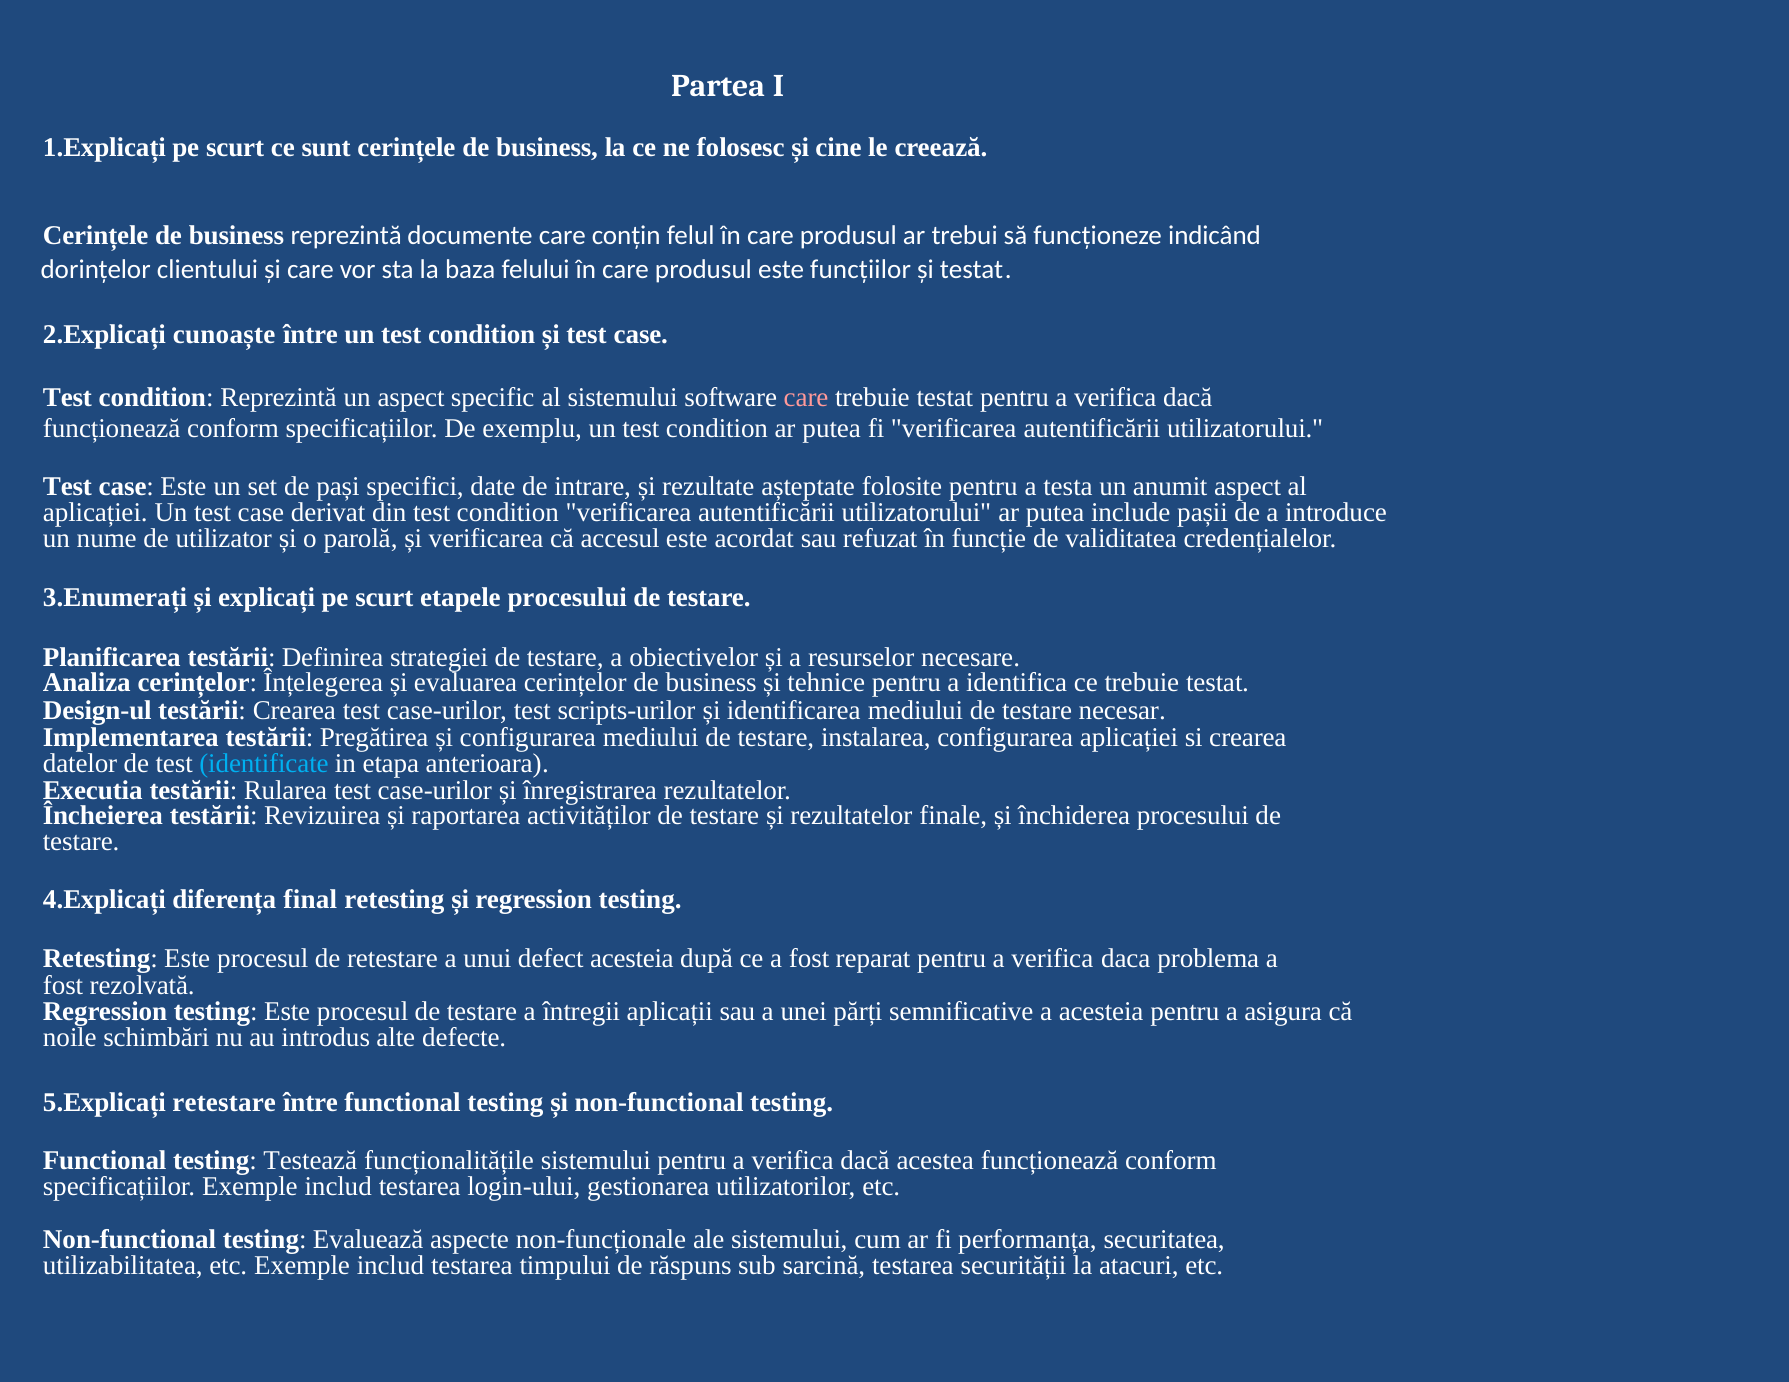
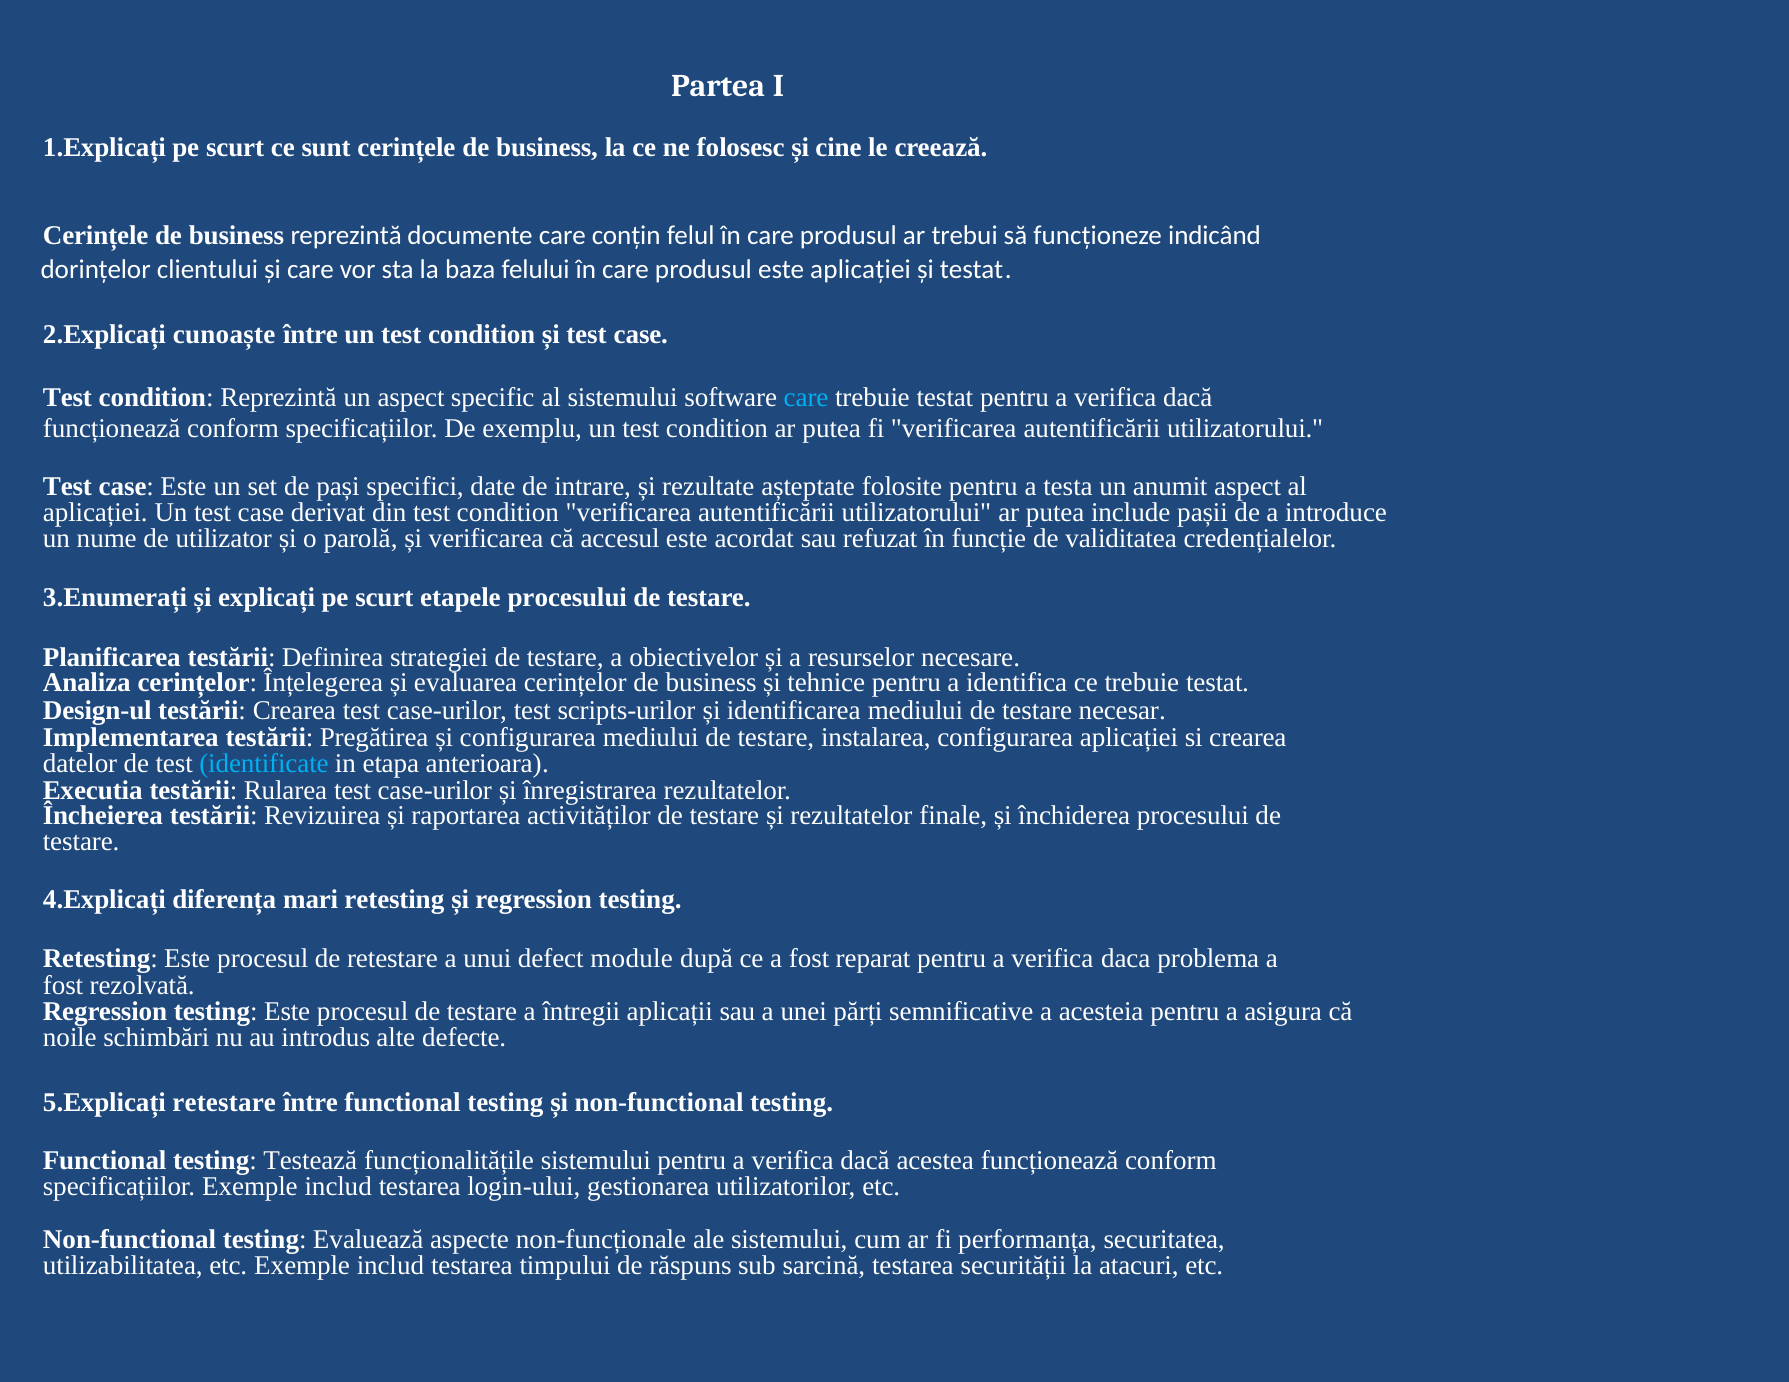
este funcțiilor: funcțiilor -> aplicației
care at (806, 398) colour: pink -> light blue
final: final -> mari
defect acesteia: acesteia -> module
